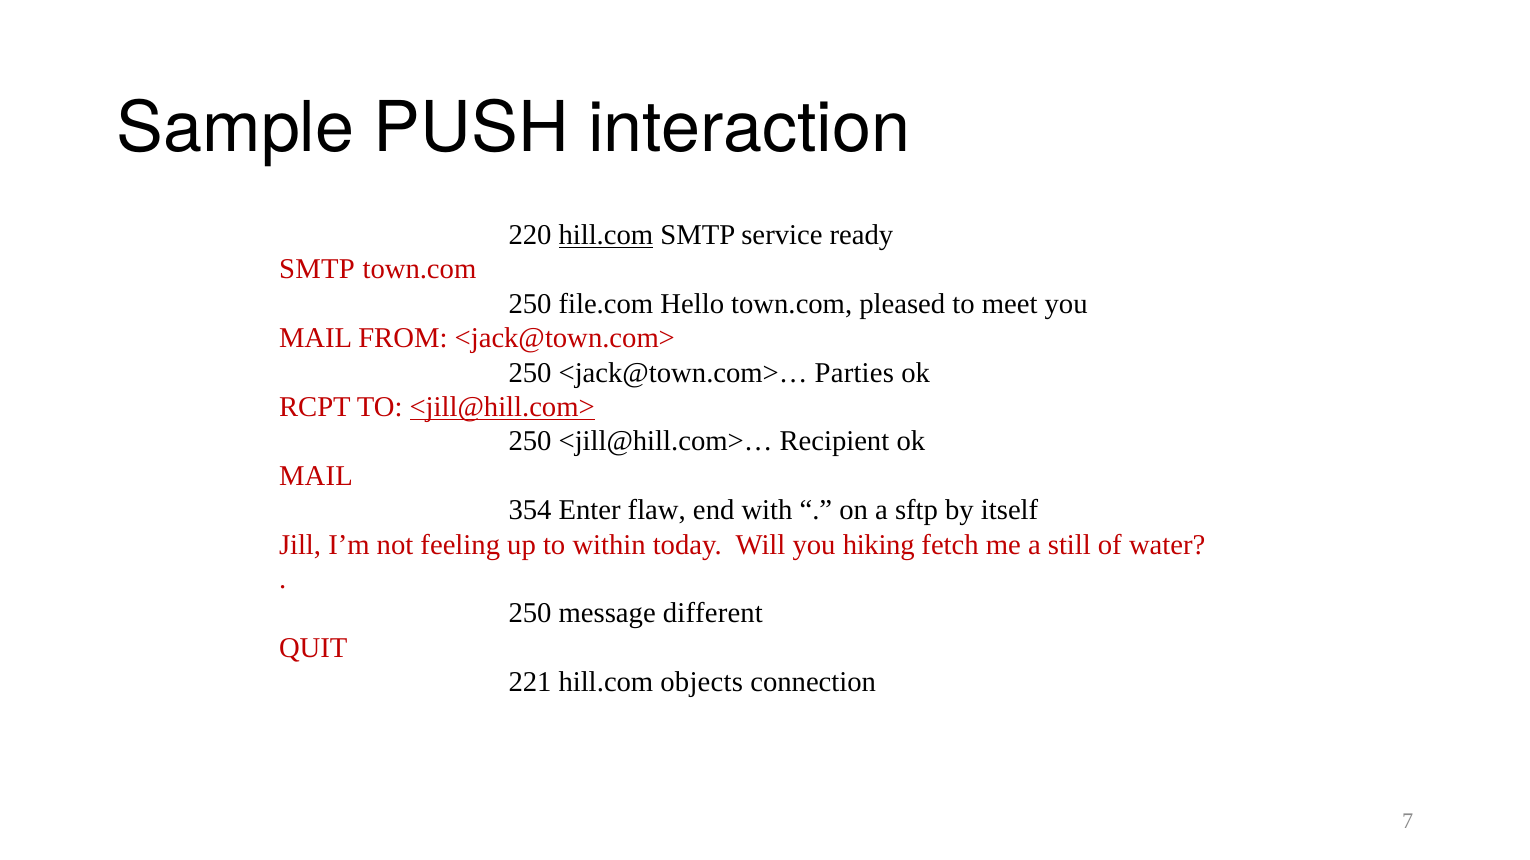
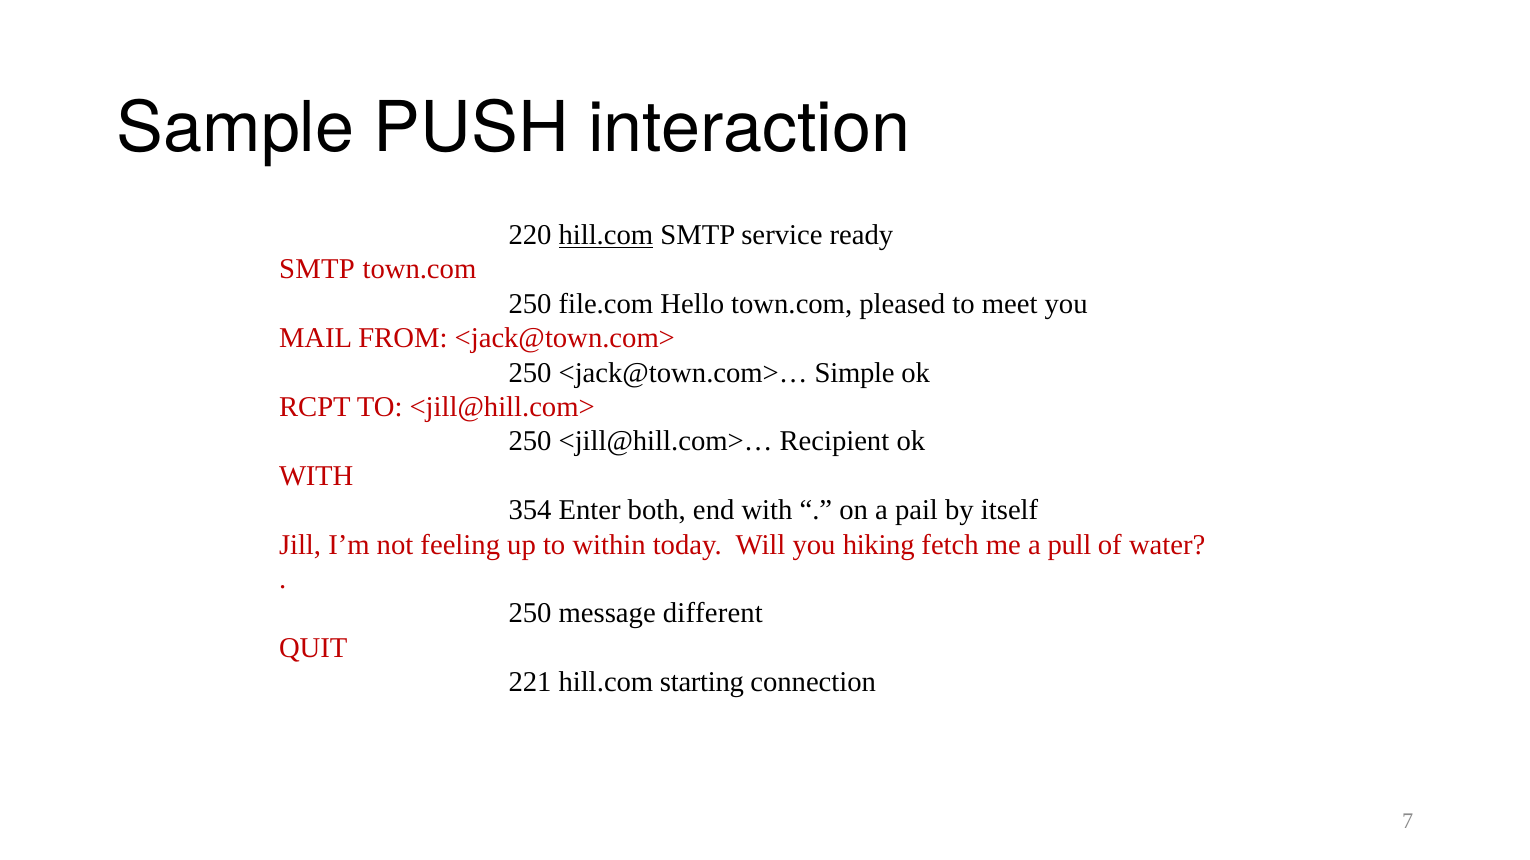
Parties: Parties -> Simple
<jill@hill.com> underline: present -> none
MAIL at (316, 476): MAIL -> WITH
flaw: flaw -> both
sftp: sftp -> pail
still: still -> pull
objects: objects -> starting
